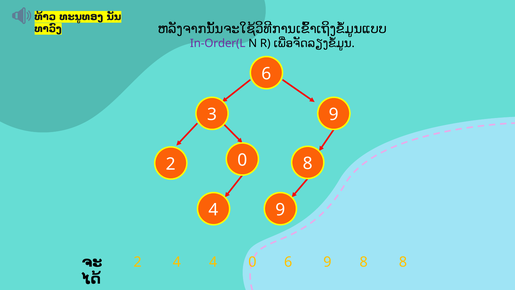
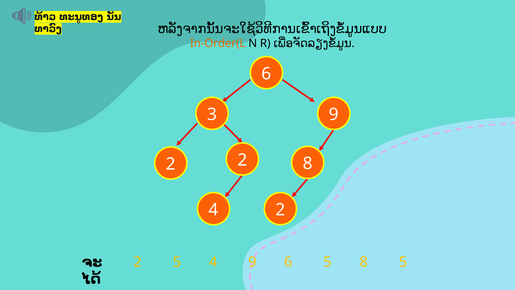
In-Order(L colour: purple -> orange
2 0: 0 -> 2
4 9: 9 -> 2
2 4: 4 -> 5
4 0: 0 -> 9
6 9: 9 -> 5
8 8: 8 -> 5
